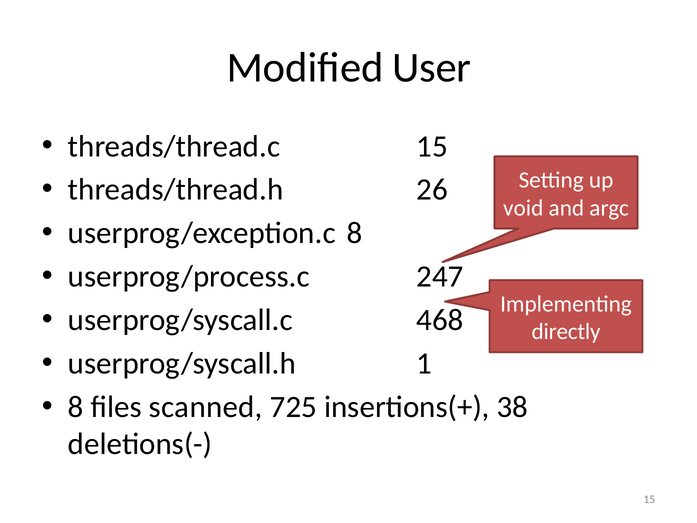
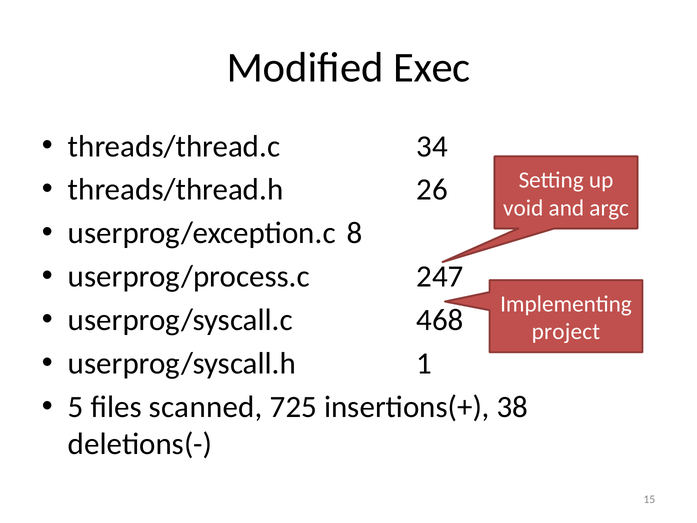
User: User -> Exec
threads/thread.c 15: 15 -> 34
directly: directly -> project
8 at (76, 407): 8 -> 5
